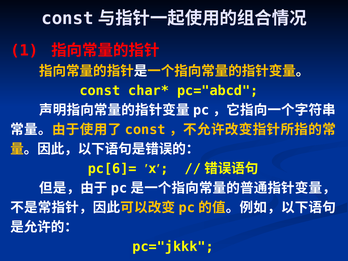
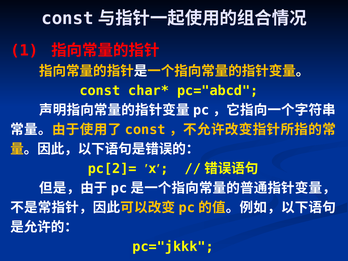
pc[6]=: pc[6]= -> pc[2]=
